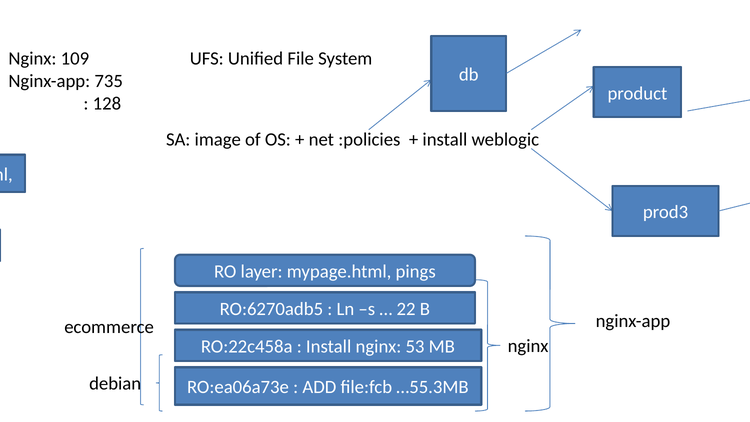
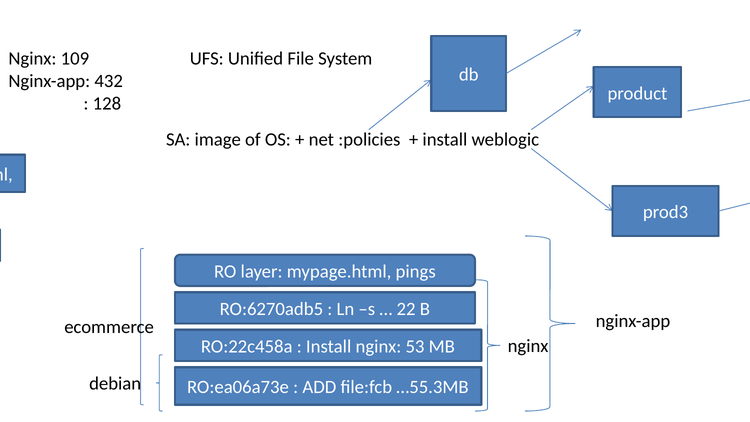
735: 735 -> 432
